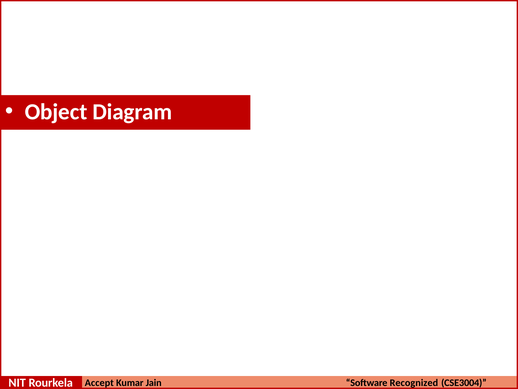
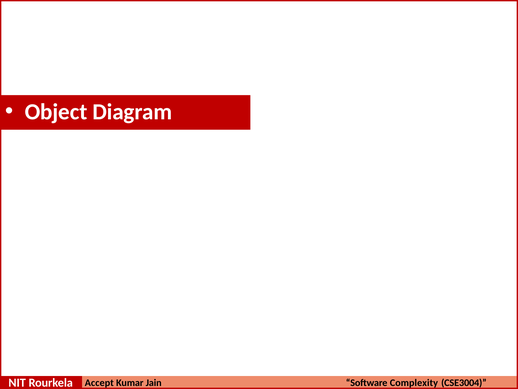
Recognized: Recognized -> Complexity
